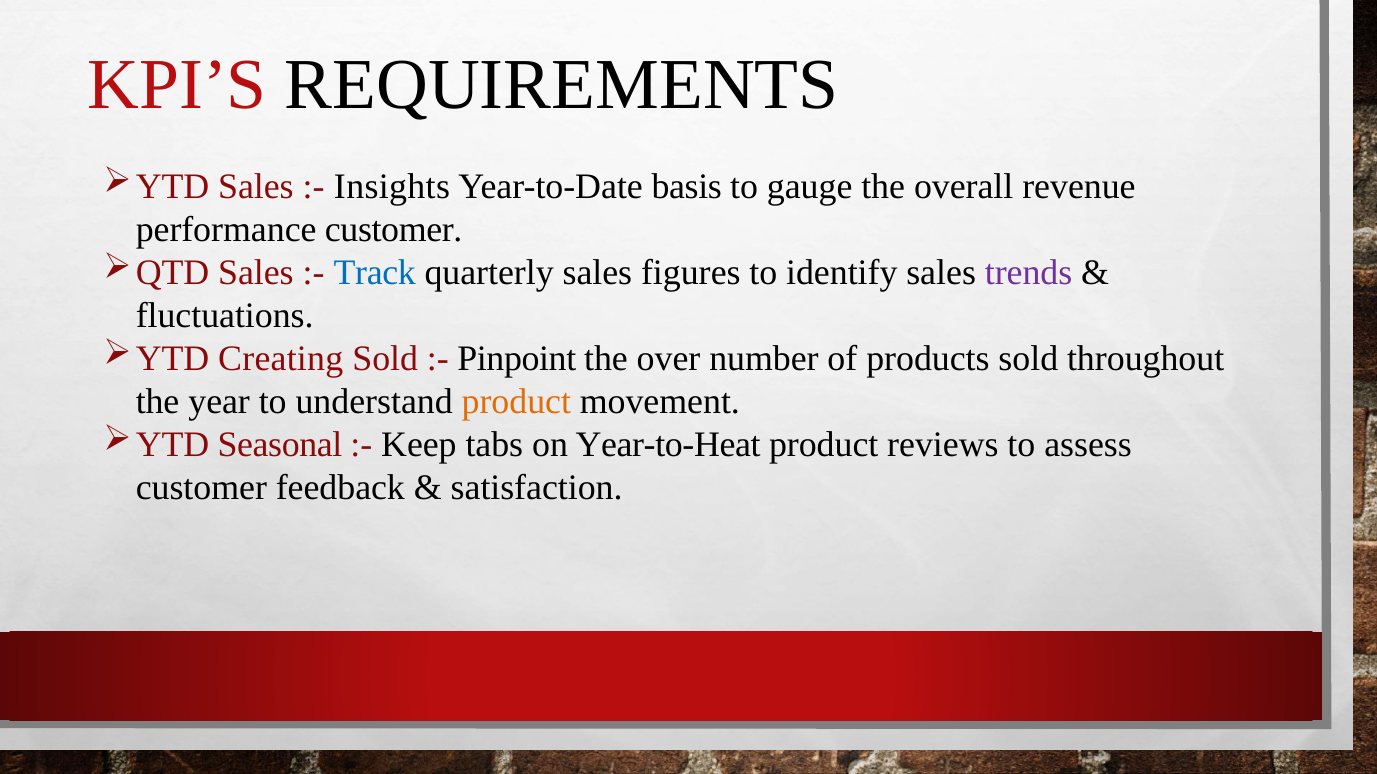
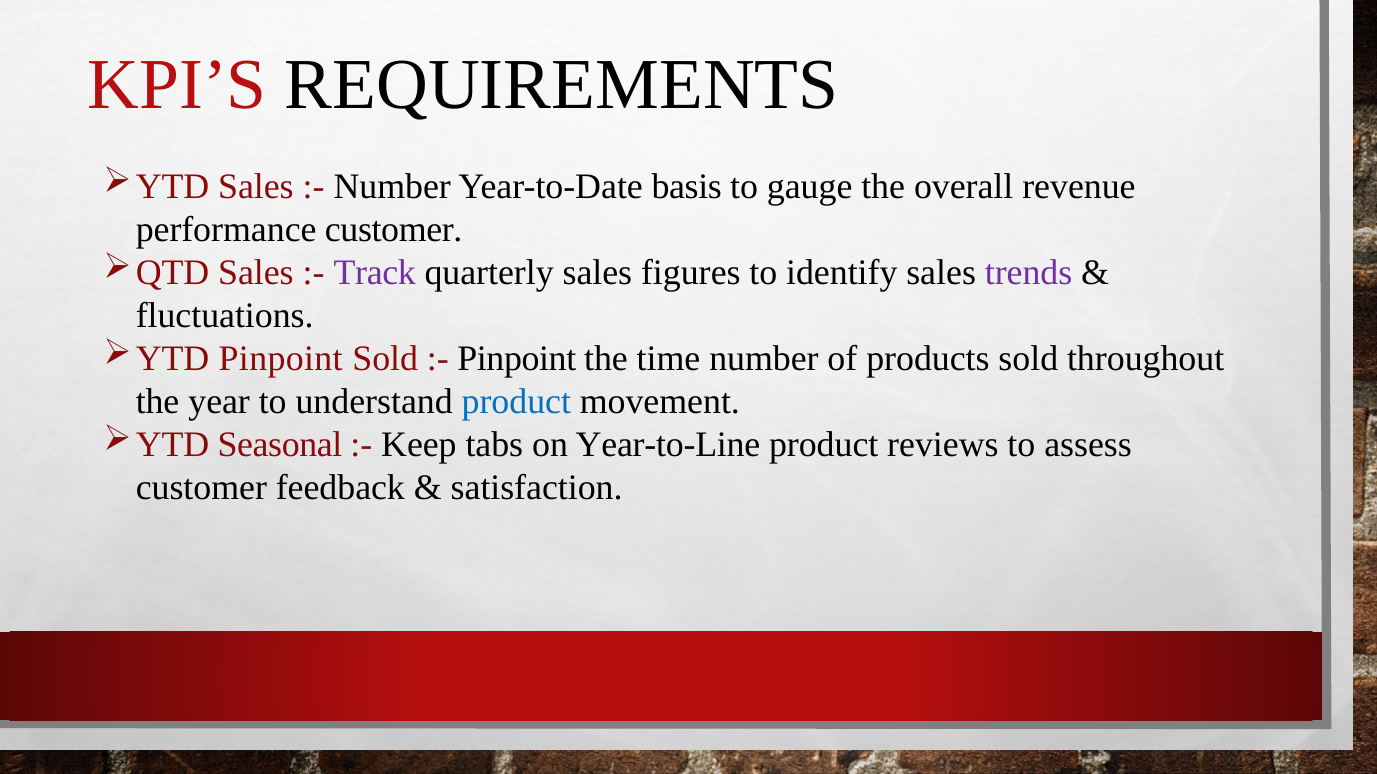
Insights at (392, 187): Insights -> Number
Track colour: blue -> purple
Creating at (281, 359): Creating -> Pinpoint
over: over -> time
product at (516, 402) colour: orange -> blue
Year-to-Heat: Year-to-Heat -> Year-to-Line
